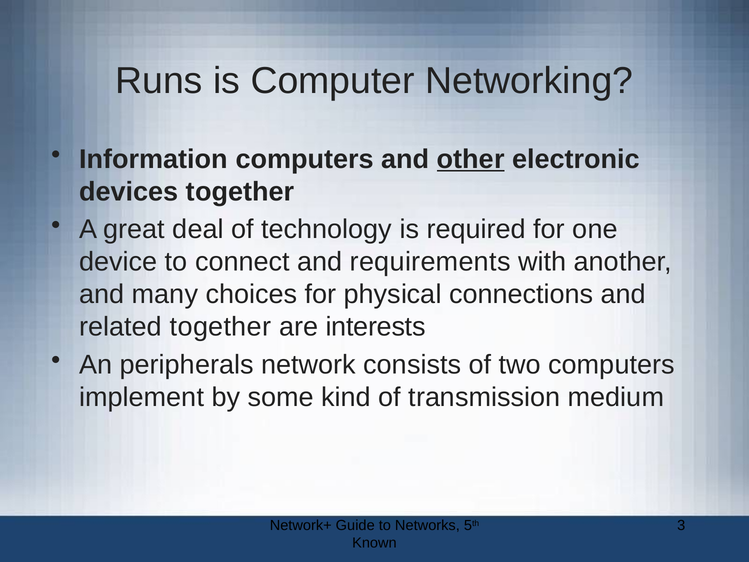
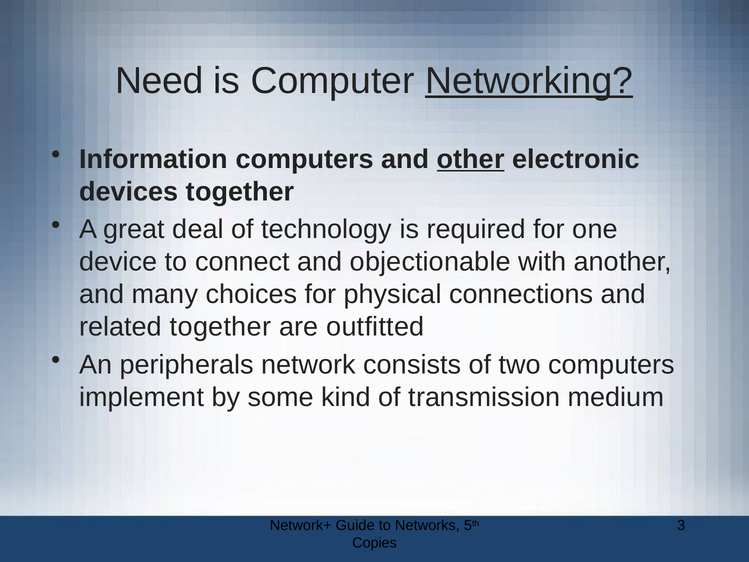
Runs: Runs -> Need
Networking underline: none -> present
requirements: requirements -> objectionable
interests: interests -> outfitted
Known: Known -> Copies
